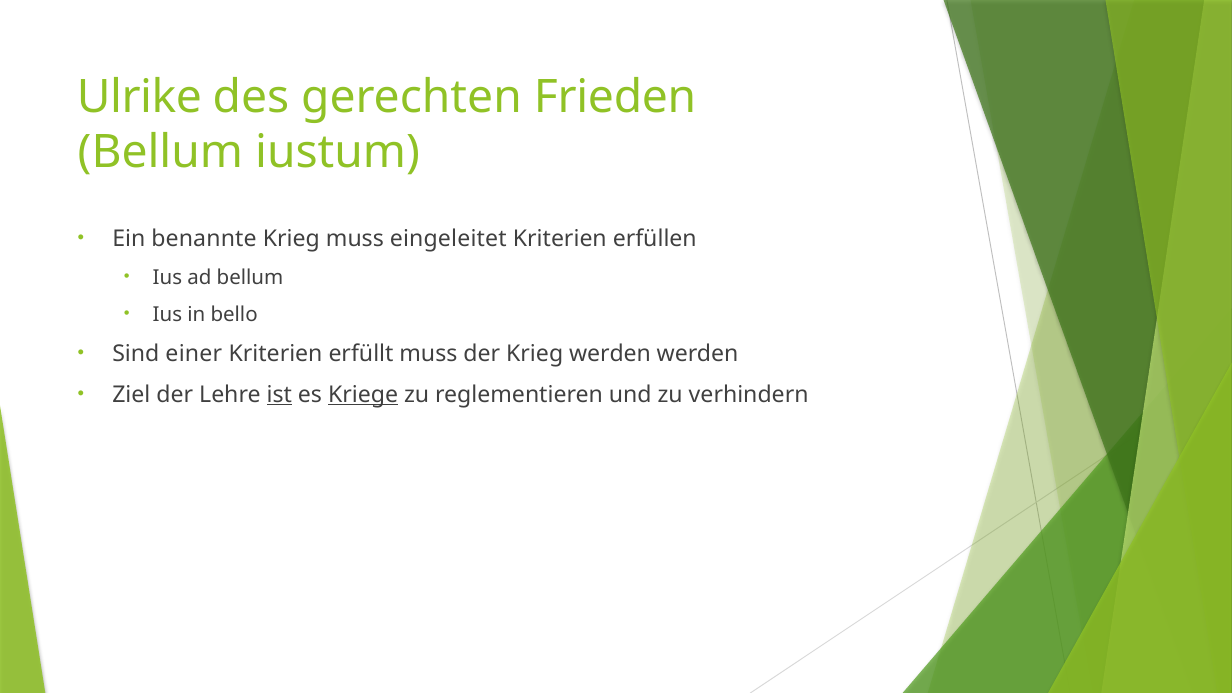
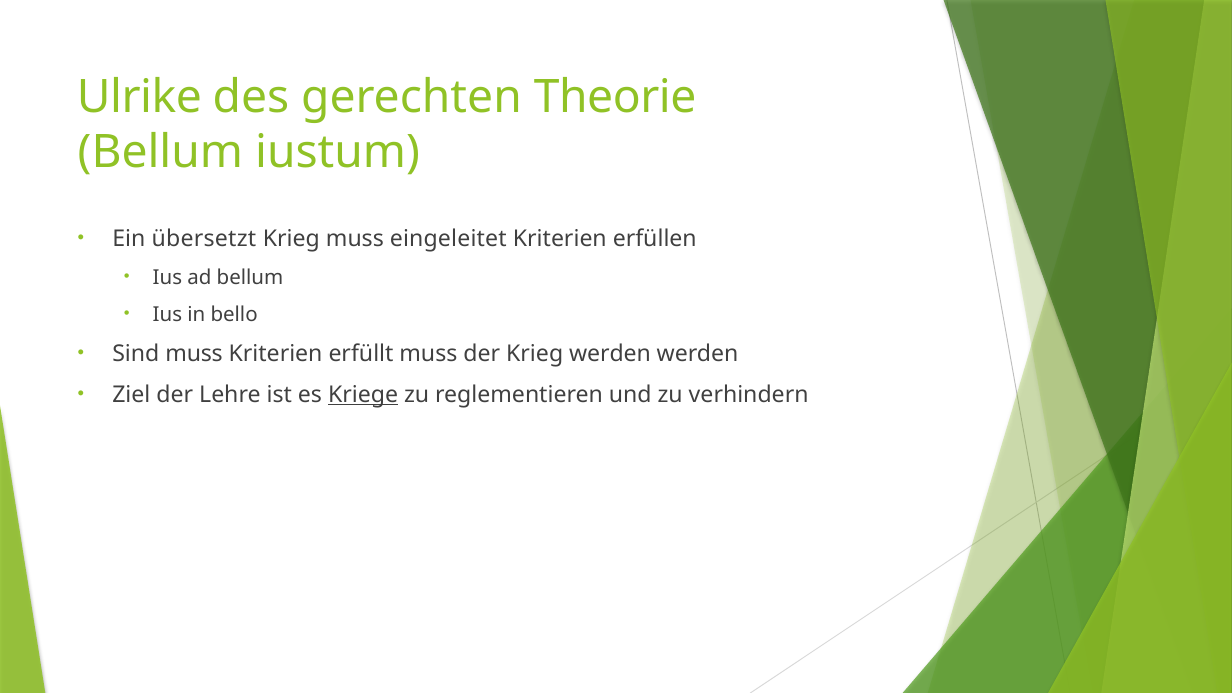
Frieden: Frieden -> Theorie
benannte: benannte -> übersetzt
Sind einer: einer -> muss
ist underline: present -> none
